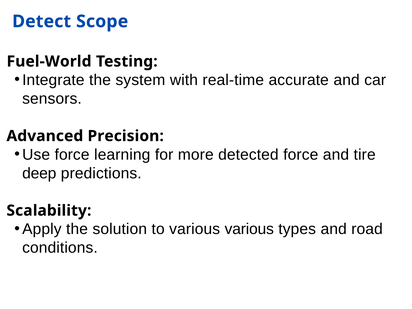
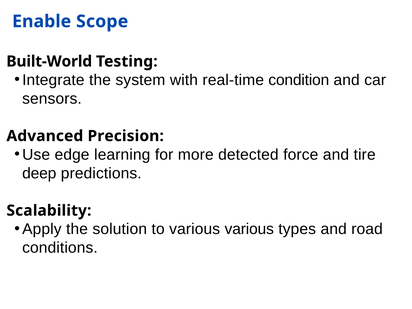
Detect: Detect -> Enable
Fuel-World: Fuel-World -> Built-World
accurate: accurate -> condition
Use force: force -> edge
